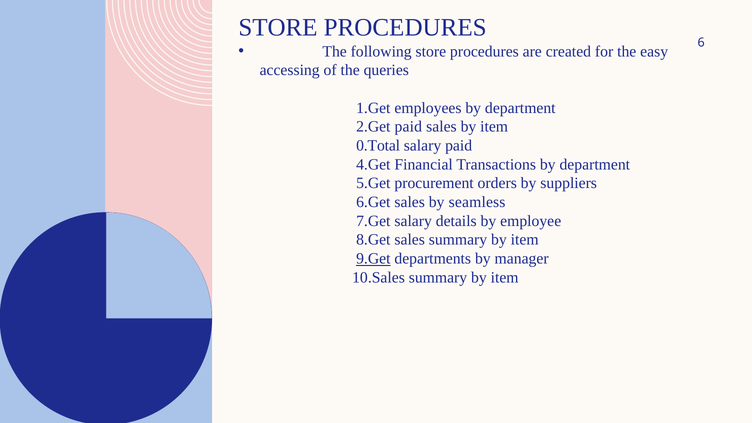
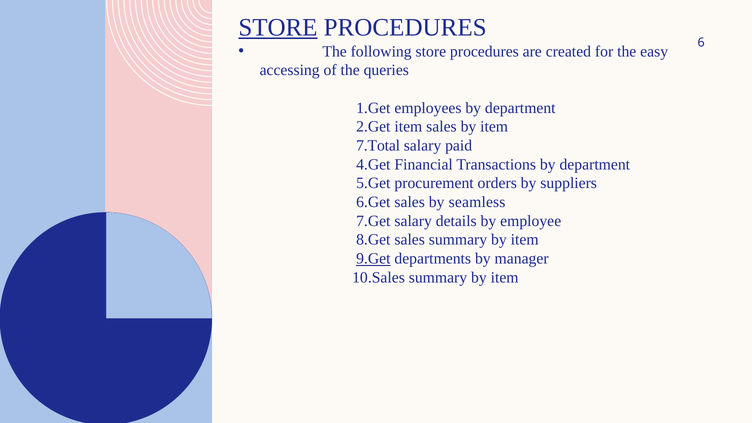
STORE at (278, 28) underline: none -> present
2.Get paid: paid -> item
0.Total: 0.Total -> 7.Total
